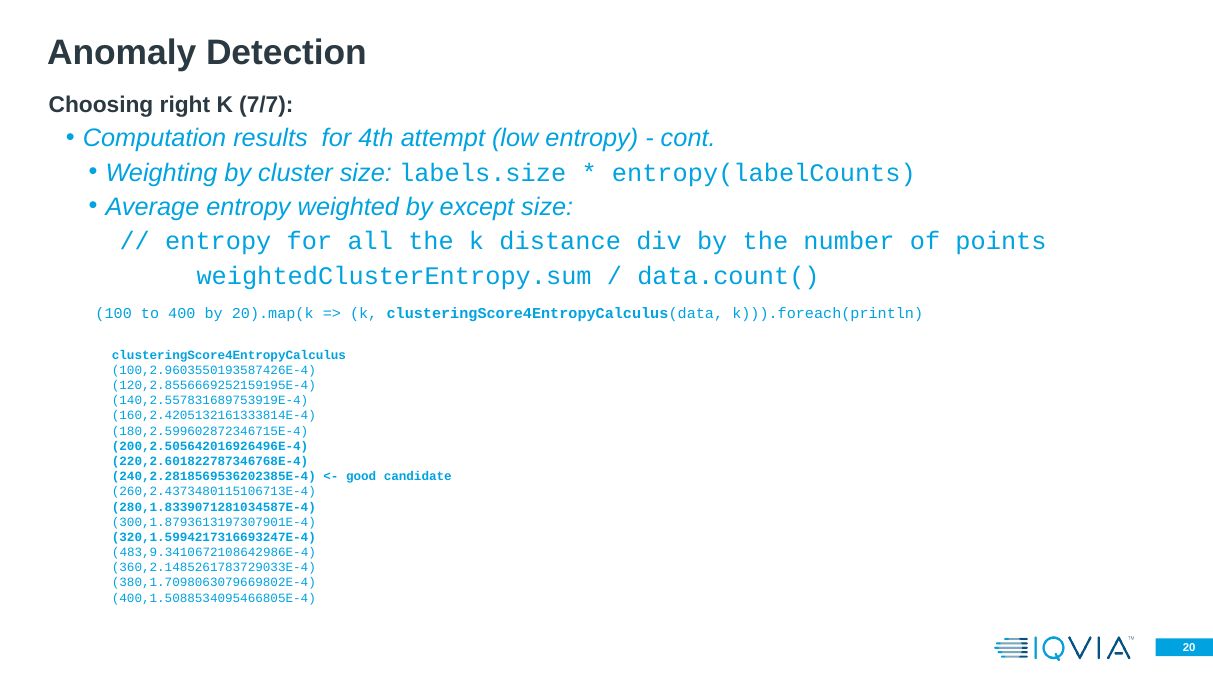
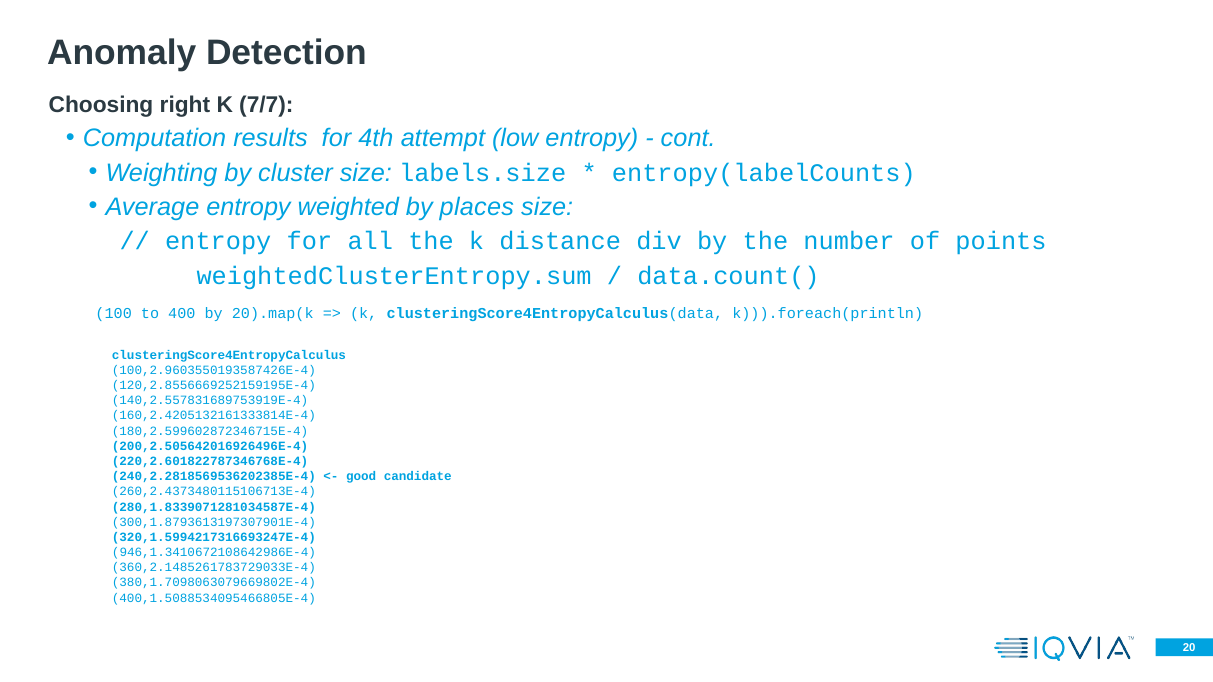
except: except -> places
483,9.3410672108642986E-4: 483,9.3410672108642986E-4 -> 946,1.3410672108642986E-4
